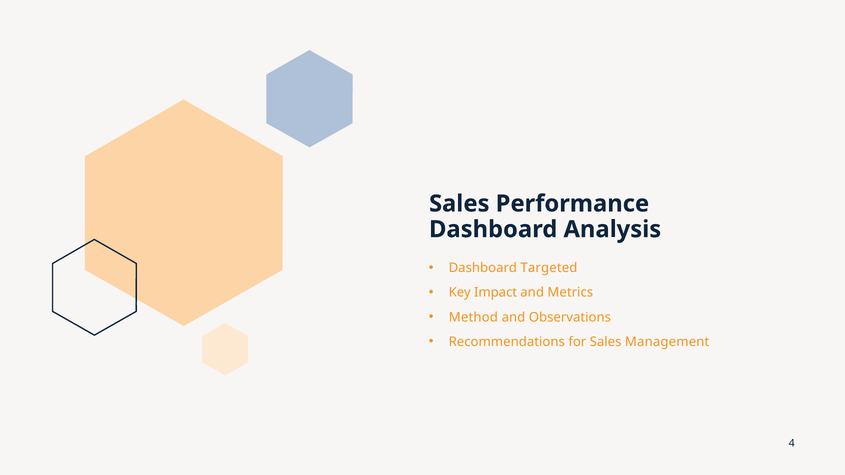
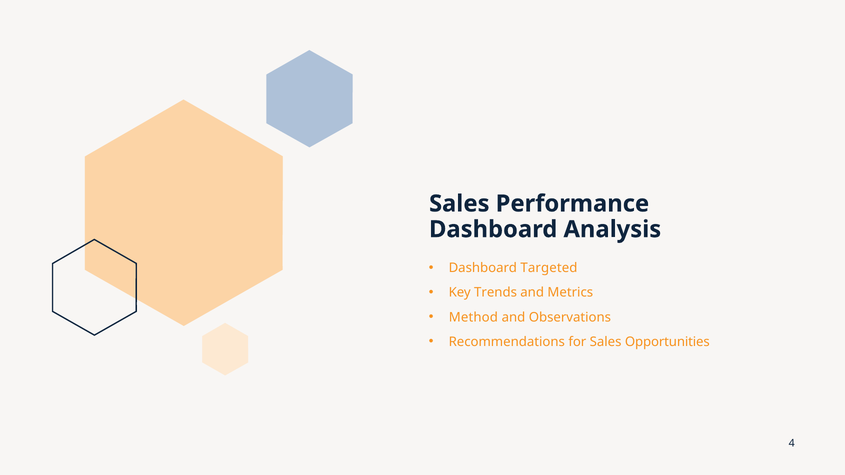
Impact: Impact -> Trends
Management: Management -> Opportunities
